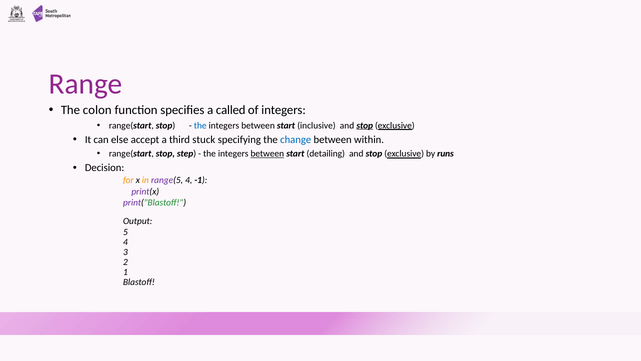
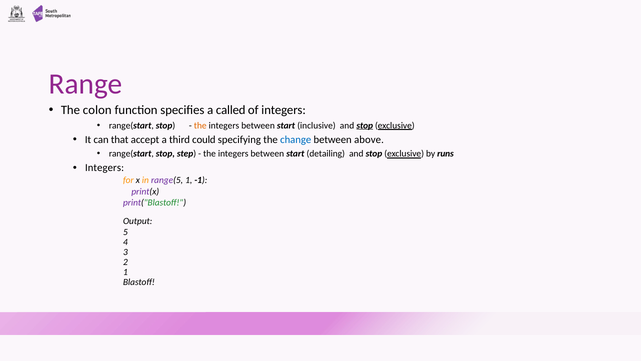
the at (200, 125) colour: blue -> orange
else: else -> that
stuck: stuck -> could
within: within -> above
between at (267, 154) underline: present -> none
Decision at (105, 168): Decision -> Integers
range(5 4: 4 -> 1
